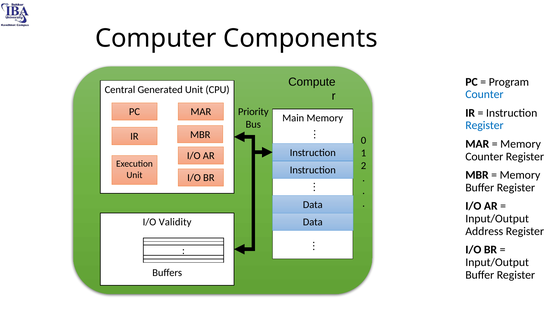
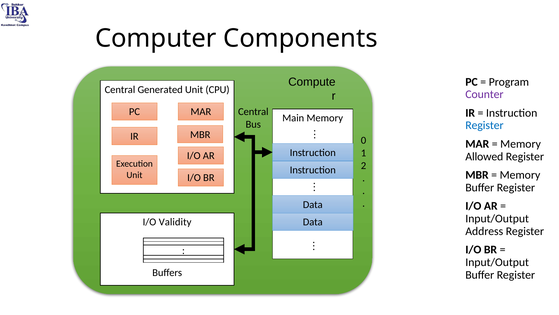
Counter at (484, 94) colour: blue -> purple
Priority at (253, 112): Priority -> Central
Counter at (484, 156): Counter -> Allowed
